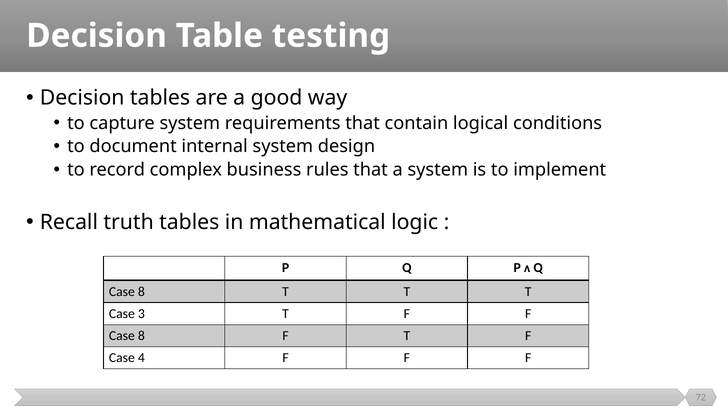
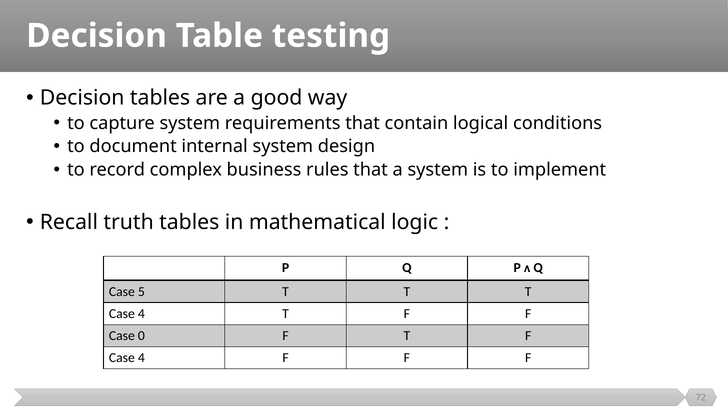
8 at (141, 292): 8 -> 5
3 at (141, 314): 3 -> 4
8 at (141, 336): 8 -> 0
